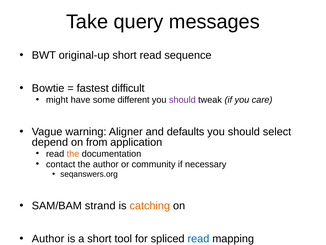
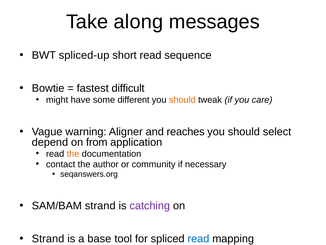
query: query -> along
original-up: original-up -> spliced-up
should at (182, 100) colour: purple -> orange
defaults: defaults -> reaches
catching colour: orange -> purple
Author at (48, 238): Author -> Strand
a short: short -> base
